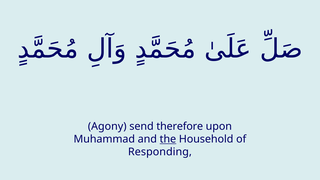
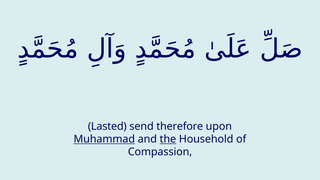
Agony: Agony -> Lasted
Muhammad underline: none -> present
Responding: Responding -> Compassion
